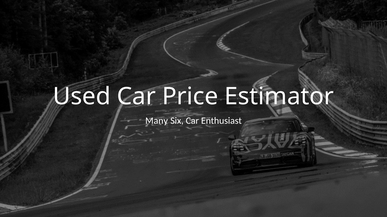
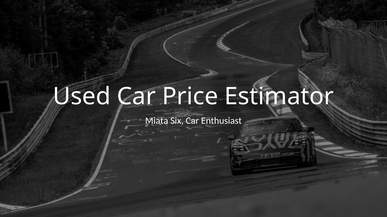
Many: Many -> Miata
